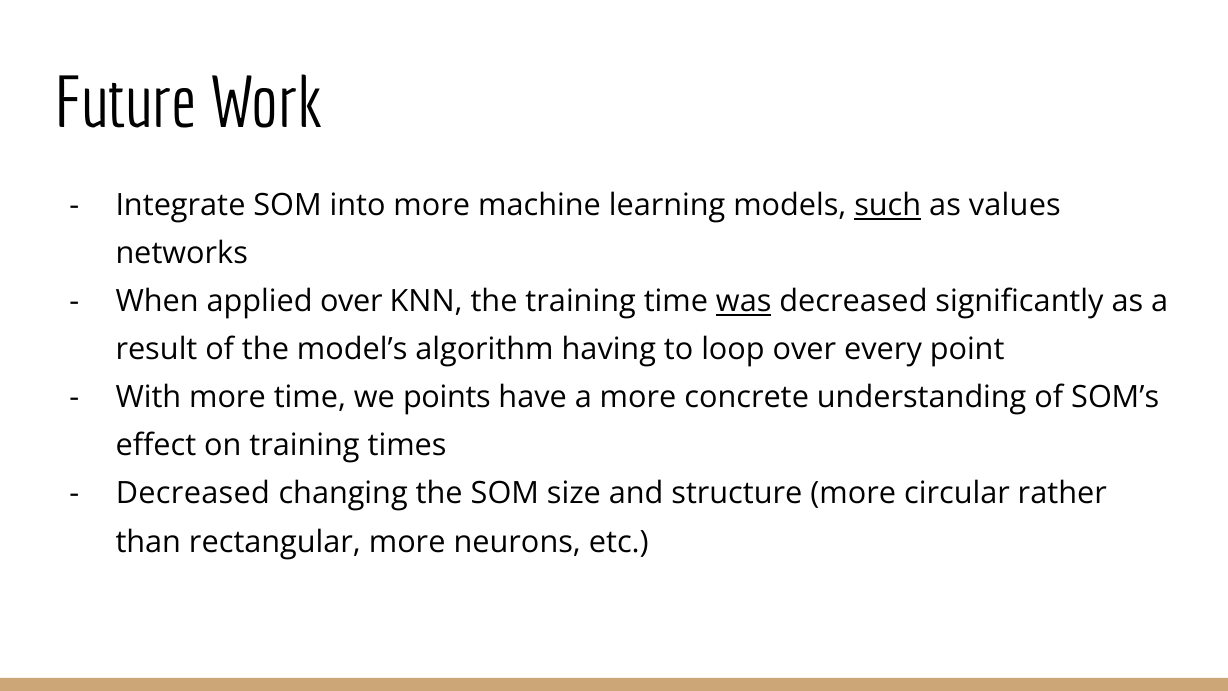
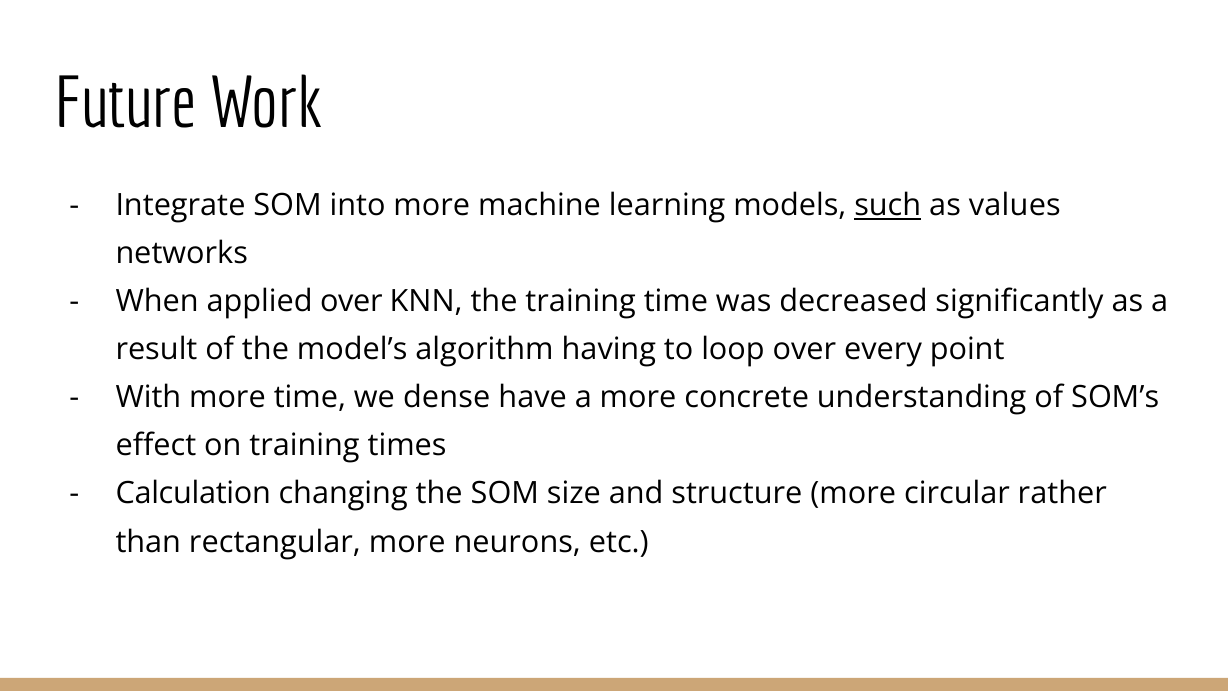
was underline: present -> none
points: points -> dense
Decreased at (193, 494): Decreased -> Calculation
